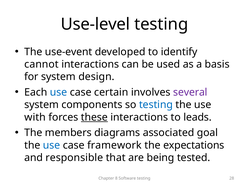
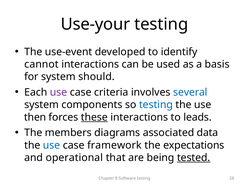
Use-level: Use-level -> Use-your
design: design -> should
use at (59, 92) colour: blue -> purple
certain: certain -> criteria
several colour: purple -> blue
with: with -> then
goal: goal -> data
responsible: responsible -> operational
tested underline: none -> present
